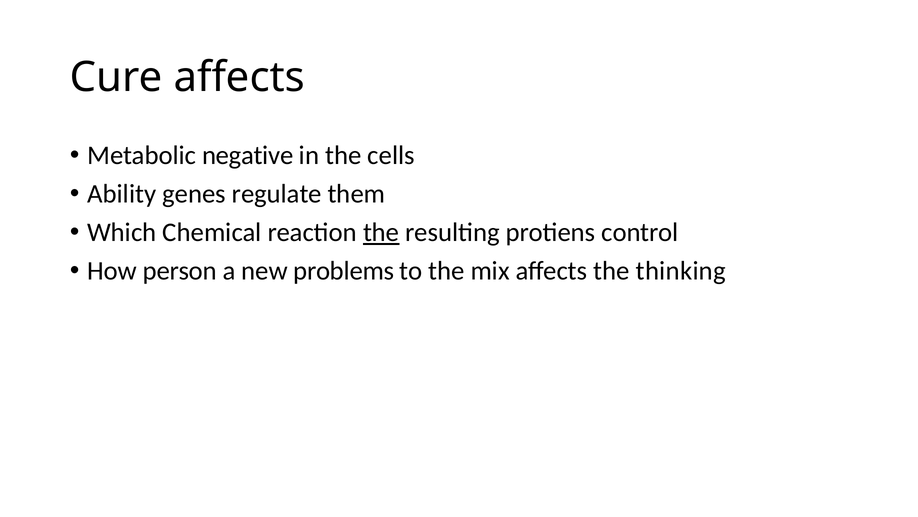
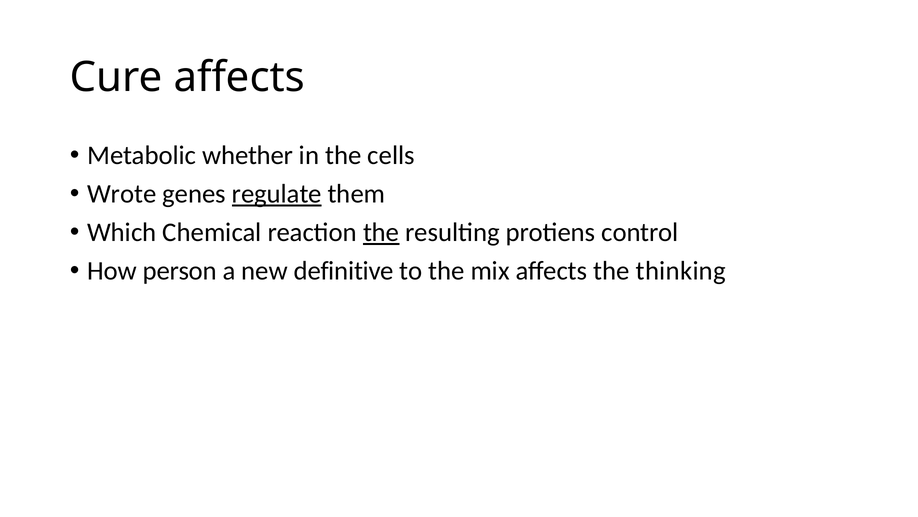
negative: negative -> whether
Ability: Ability -> Wrote
regulate underline: none -> present
problems: problems -> definitive
